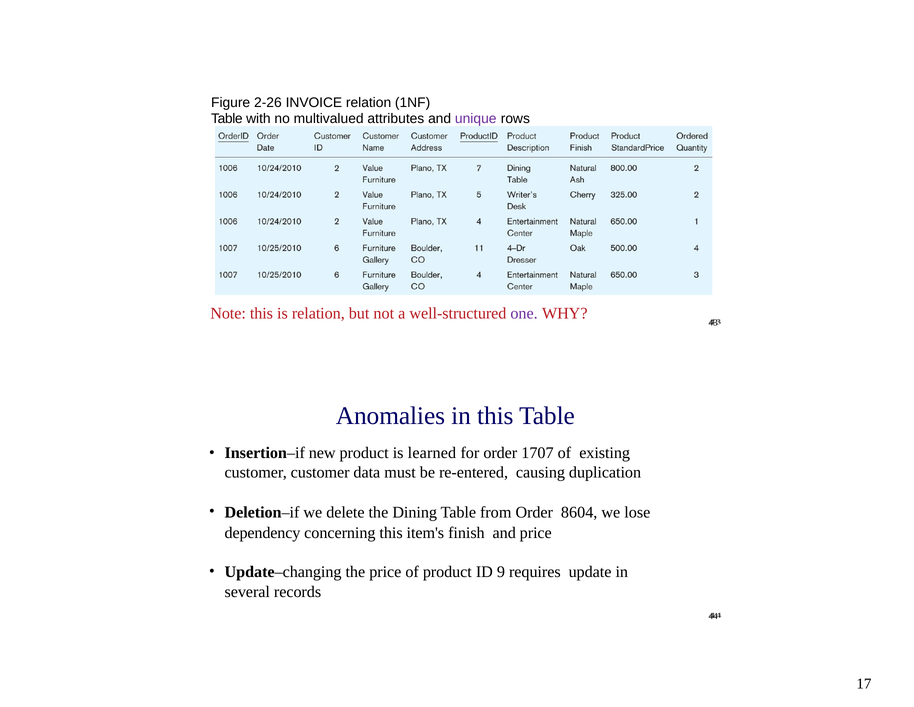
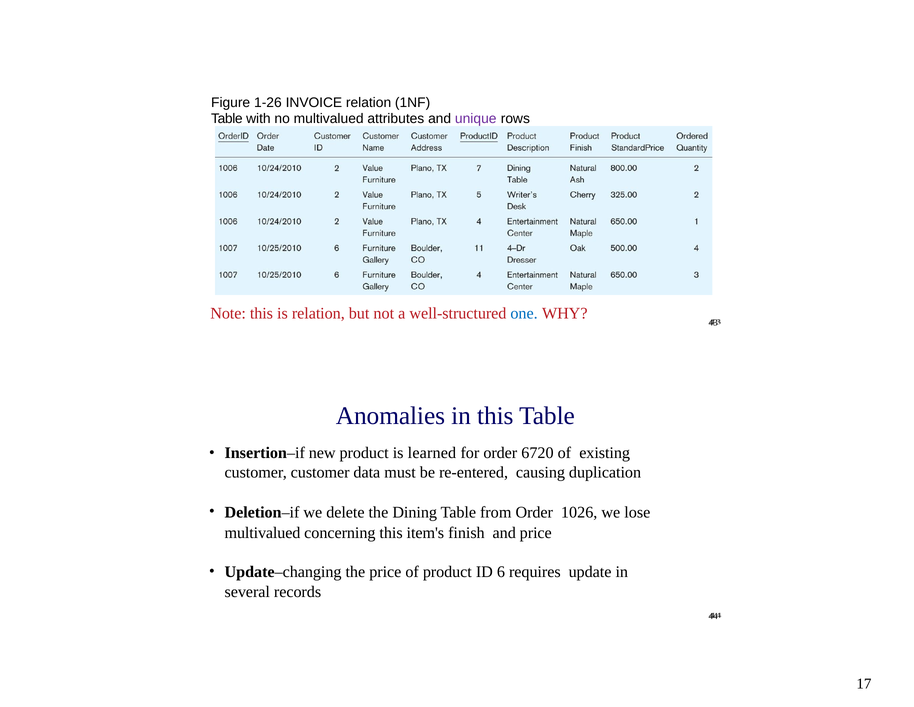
2-26: 2-26 -> 1-26
one colour: purple -> blue
1707: 1707 -> 6720
8604: 8604 -> 1026
dependency at (262, 532): dependency -> multivalued
9: 9 -> 6
